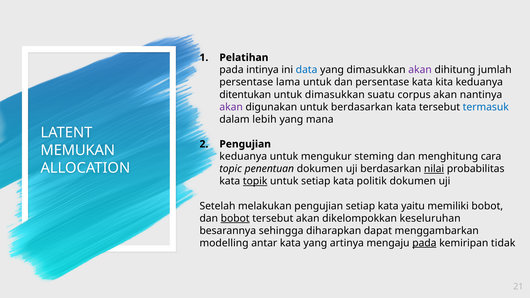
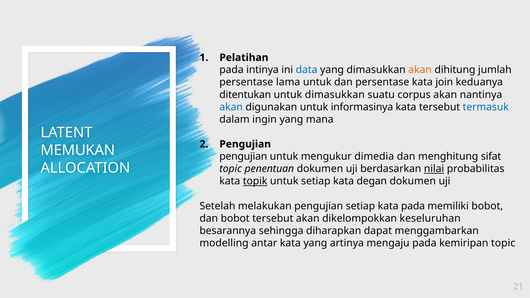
akan at (420, 70) colour: purple -> orange
kita: kita -> join
akan at (231, 107) colour: purple -> blue
untuk berdasarkan: berdasarkan -> informasinya
lebih: lebih -> ingin
keduanya at (243, 157): keduanya -> pengujian
steming: steming -> dimedia
cara: cara -> sifat
politik: politik -> degan
kata yaitu: yaitu -> pada
bobot at (235, 218) underline: present -> none
pada at (424, 243) underline: present -> none
kemiripan tidak: tidak -> topic
